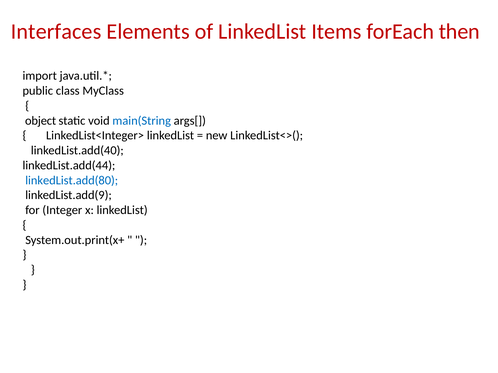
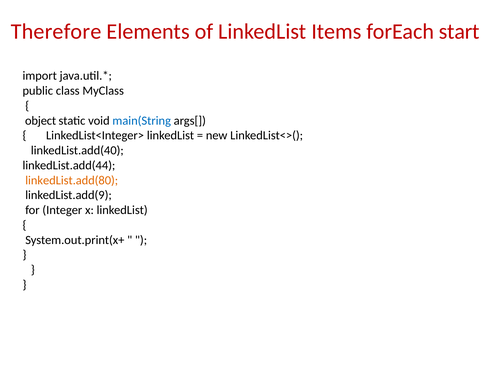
Interfaces: Interfaces -> Therefore
then: then -> start
linkedList.add(80 colour: blue -> orange
